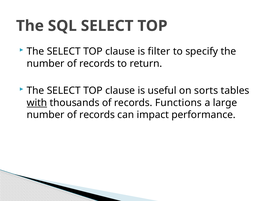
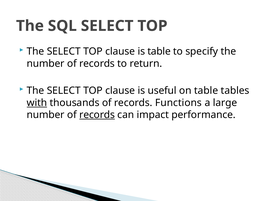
is filter: filter -> table
on sorts: sorts -> table
records at (97, 115) underline: none -> present
